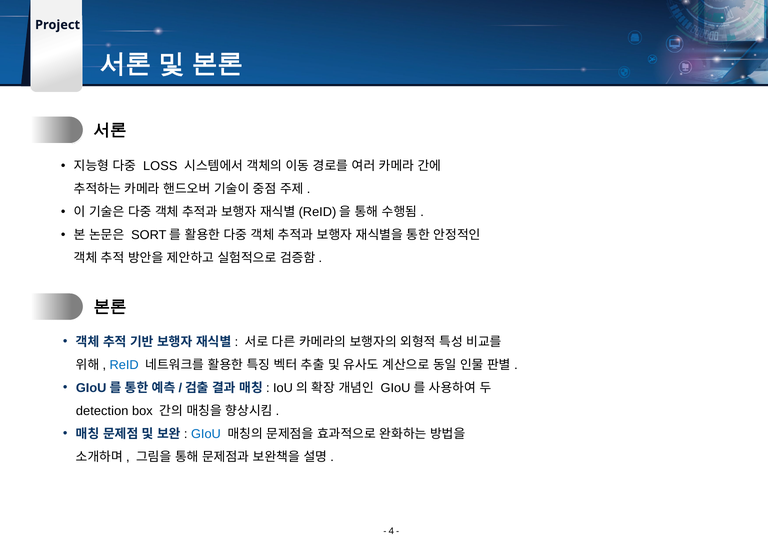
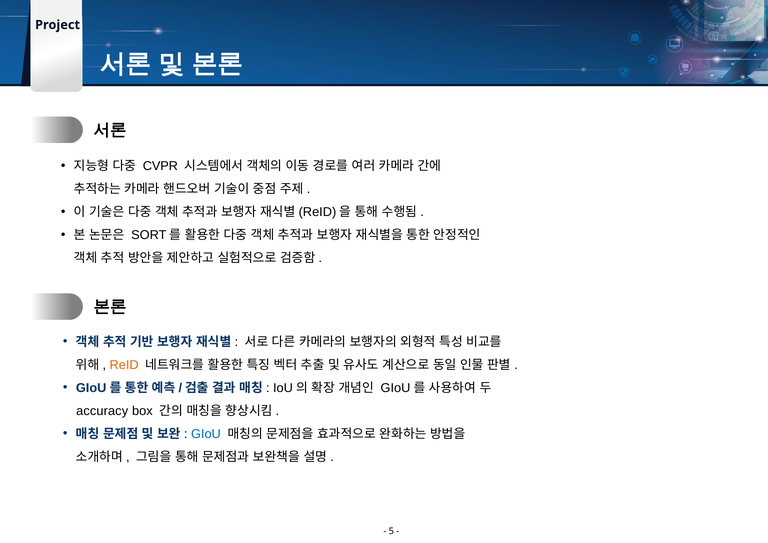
LOSS: LOSS -> CVPR
ReID colour: blue -> orange
detection: detection -> accuracy
4: 4 -> 5
